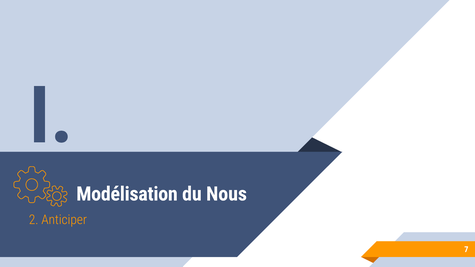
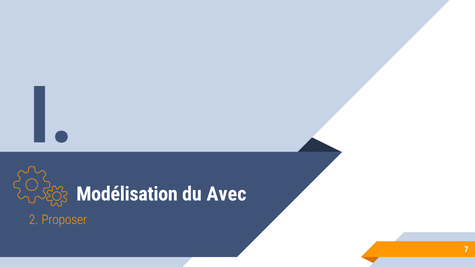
Nous: Nous -> Avec
Anticiper: Anticiper -> Proposer
